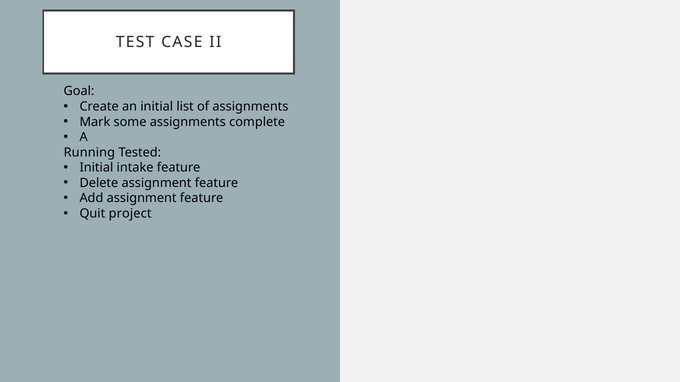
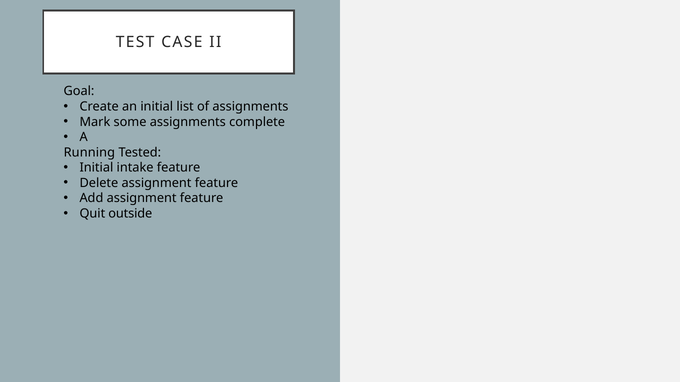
project: project -> outside
